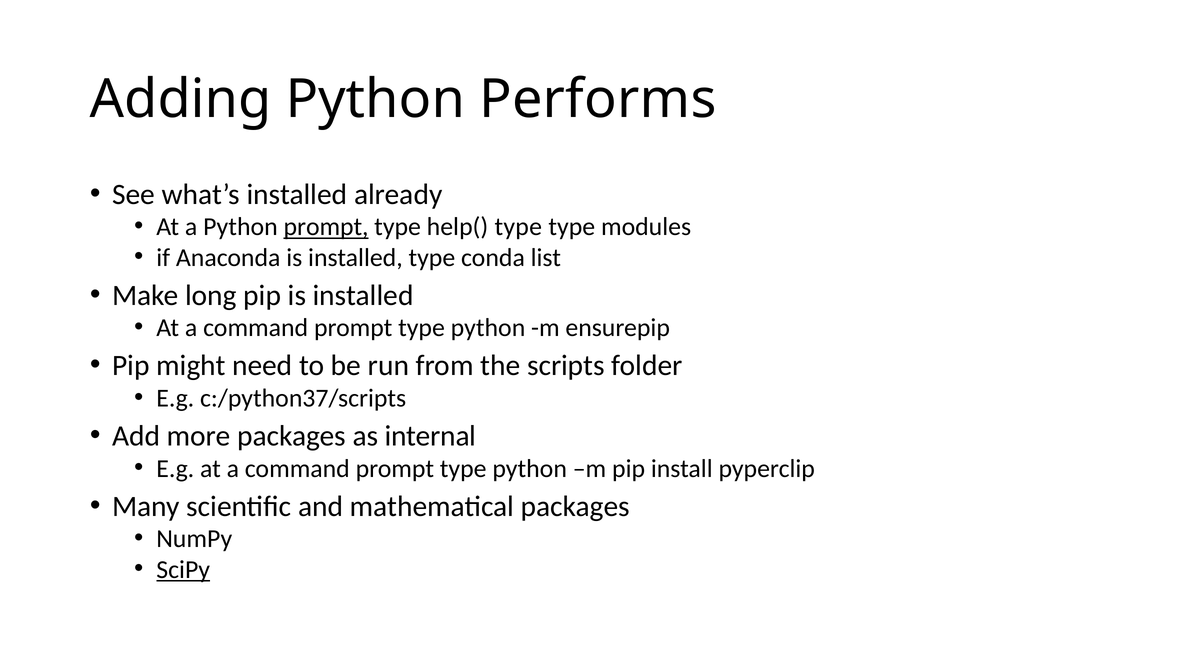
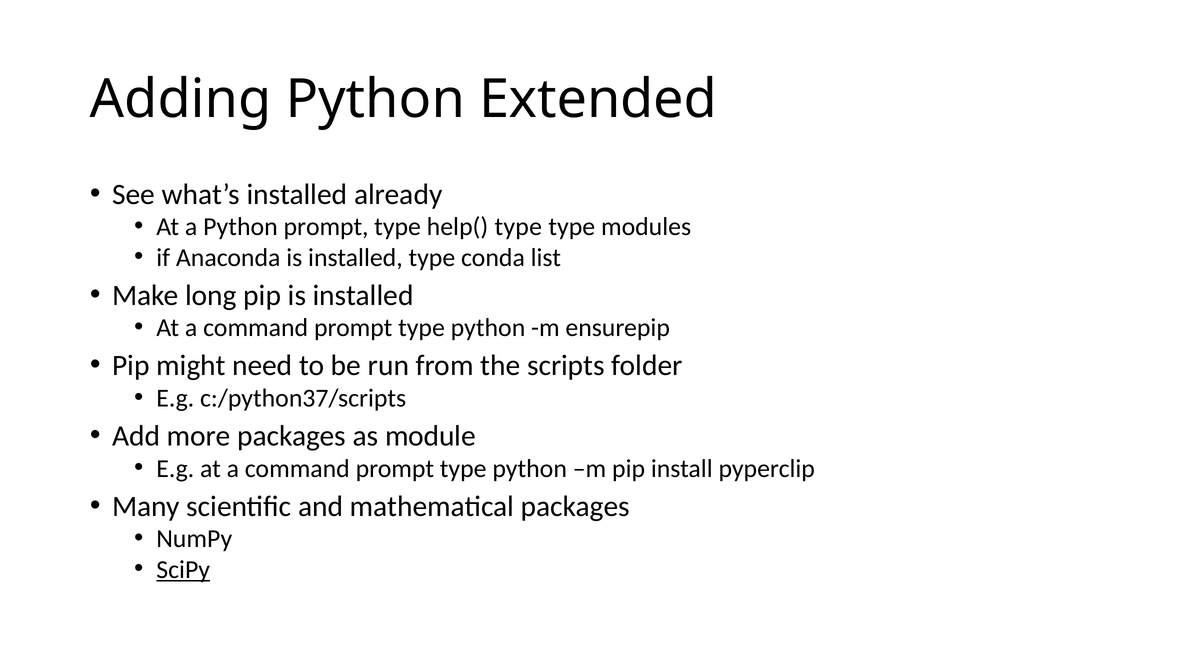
Performs: Performs -> Extended
prompt at (326, 227) underline: present -> none
internal: internal -> module
